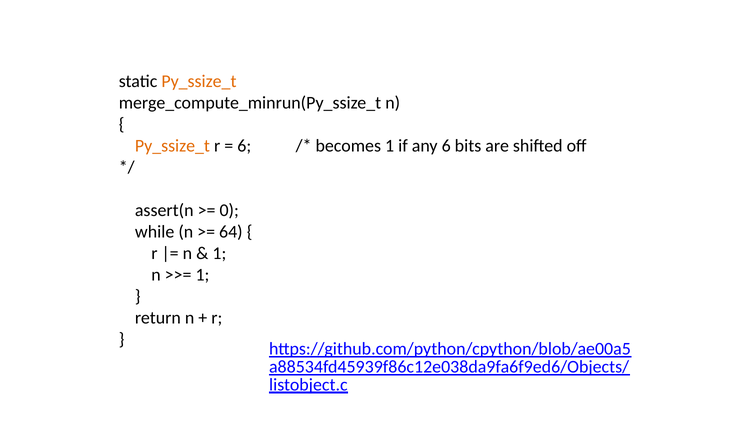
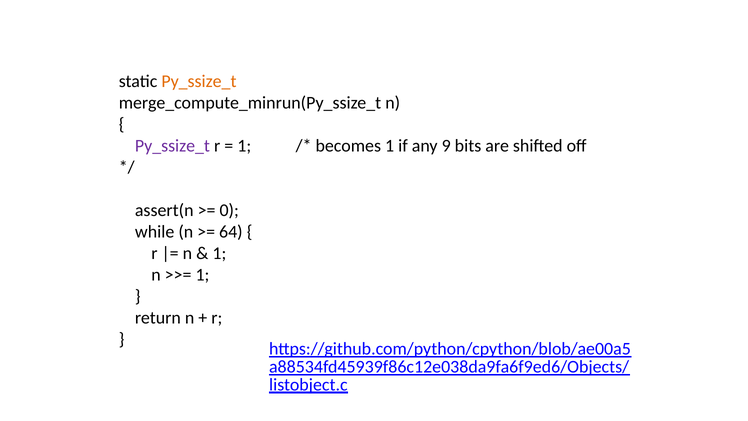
Py_ssize_t at (172, 146) colour: orange -> purple
6 at (244, 146): 6 -> 1
any 6: 6 -> 9
